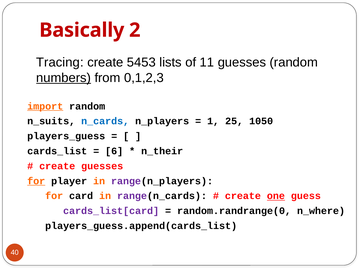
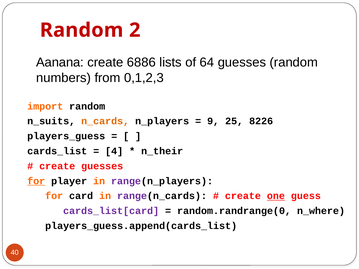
Basically at (82, 30): Basically -> Random
Tracing: Tracing -> Aanana
5453: 5453 -> 6886
11: 11 -> 64
numbers underline: present -> none
import underline: present -> none
n_cards colour: blue -> orange
1: 1 -> 9
1050: 1050 -> 8226
6: 6 -> 4
